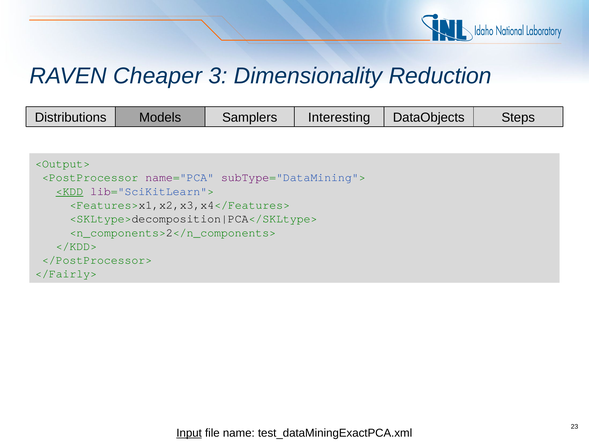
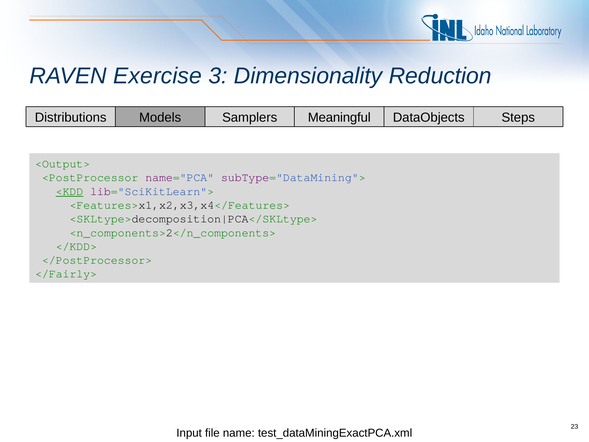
Cheaper: Cheaper -> Exercise
Interesting: Interesting -> Meaningful
Input underline: present -> none
